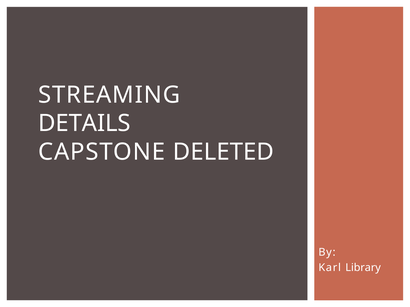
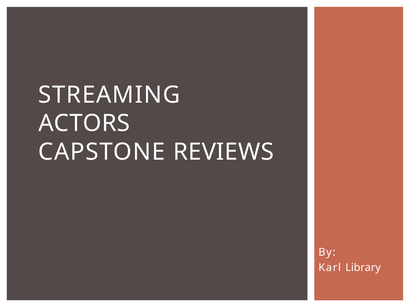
DETAILS: DETAILS -> ACTORS
DELETED: DELETED -> REVIEWS
